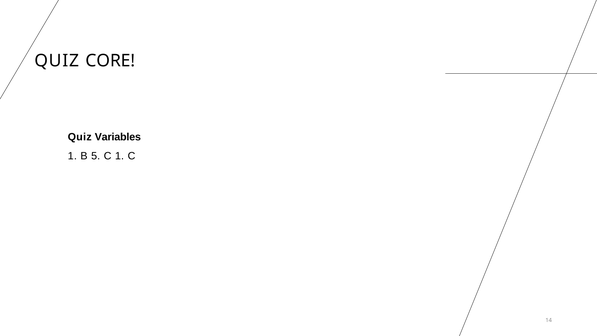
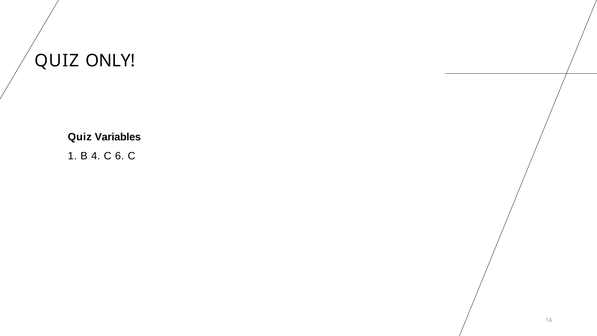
CORE: CORE -> ONLY
5: 5 -> 4
C 1: 1 -> 6
